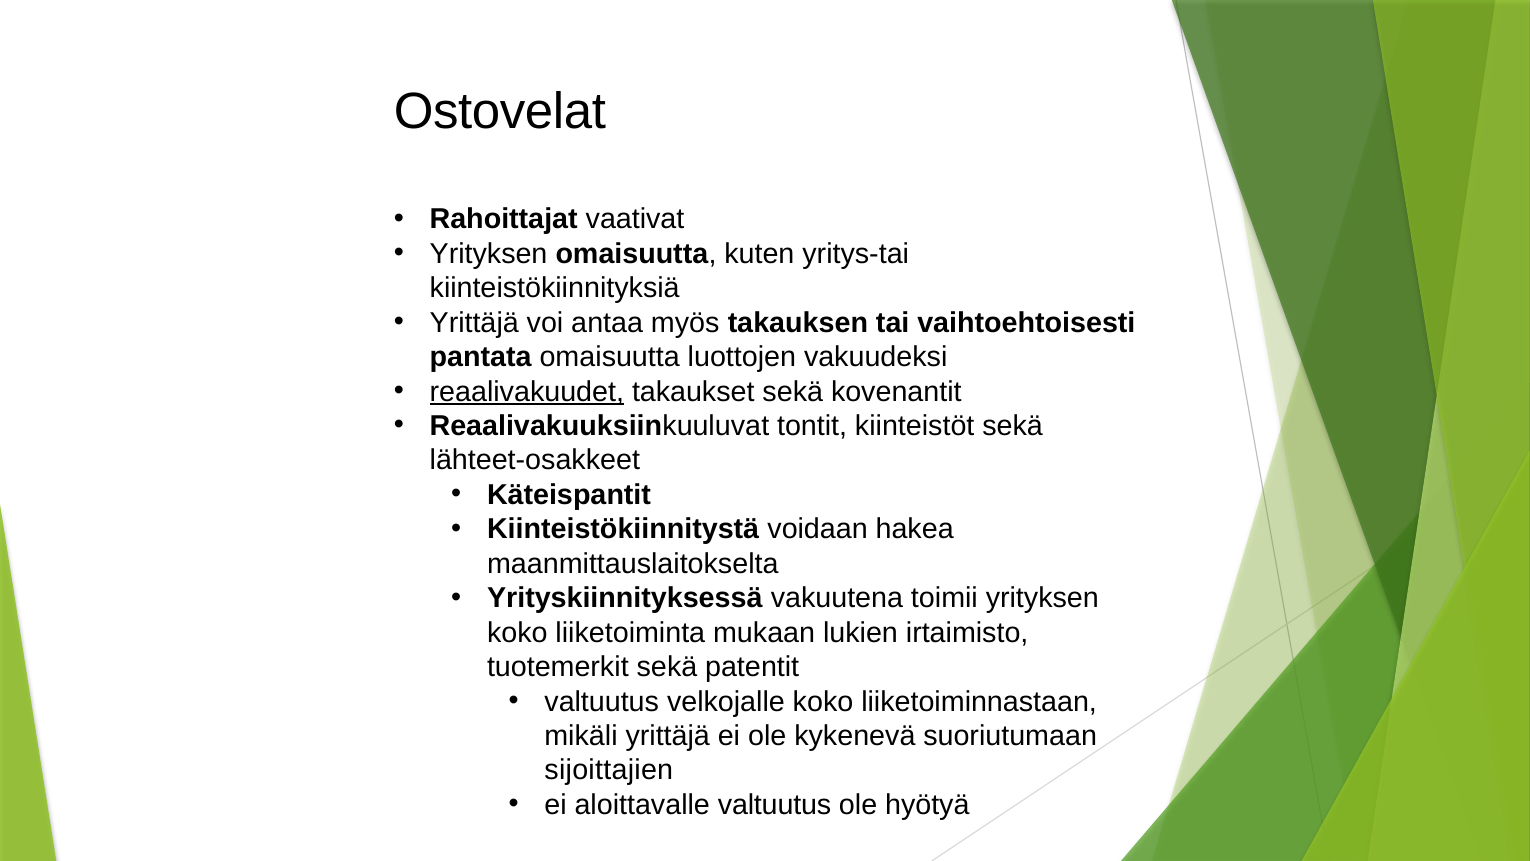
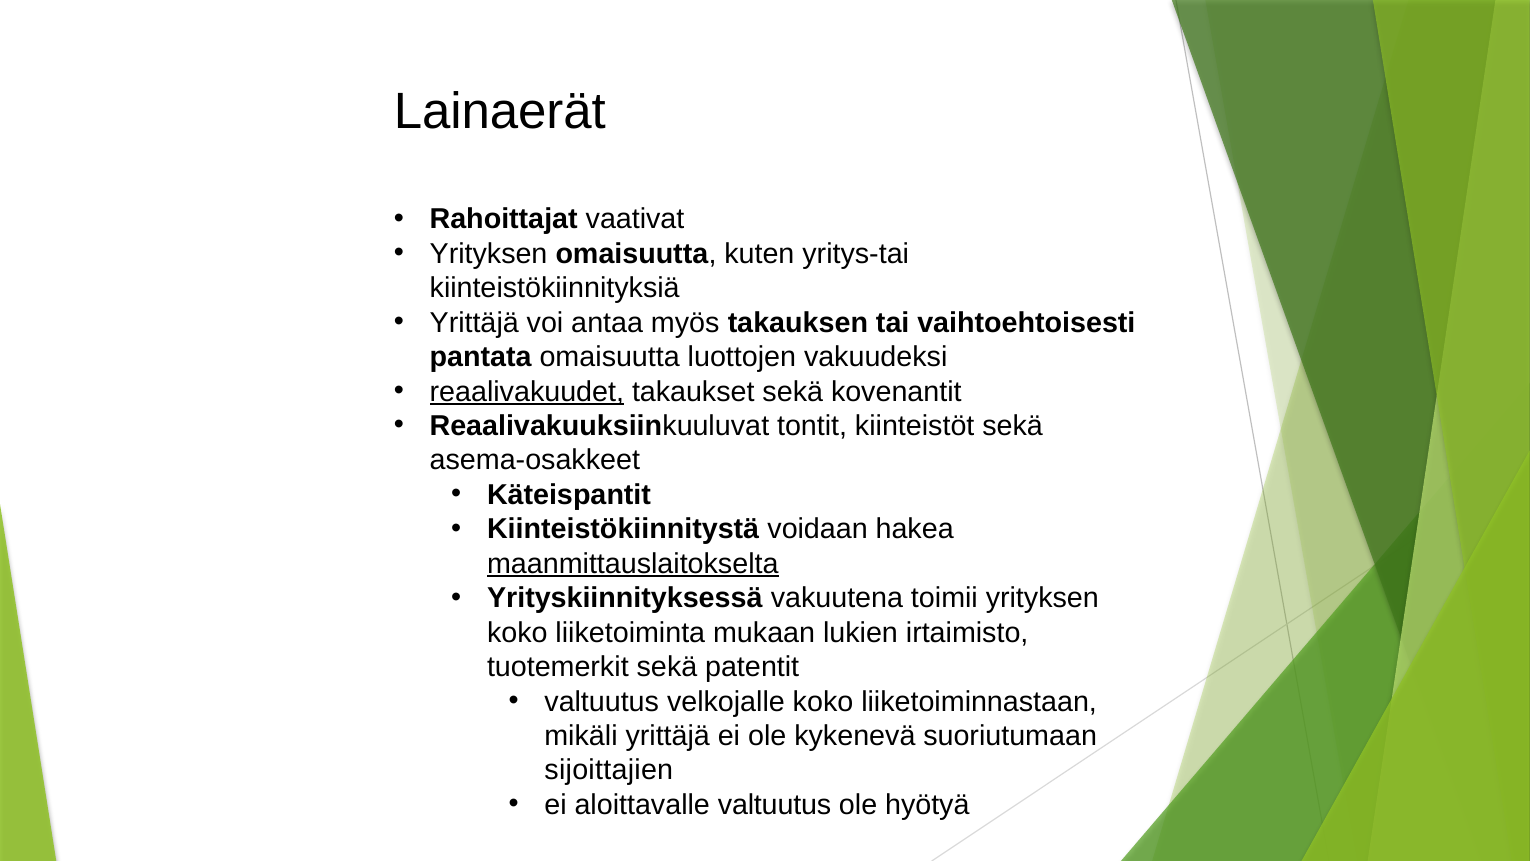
Ostovelat: Ostovelat -> Lainaerät
lähteet-osakkeet: lähteet-osakkeet -> asema-osakkeet
maanmittauslaitokselta underline: none -> present
